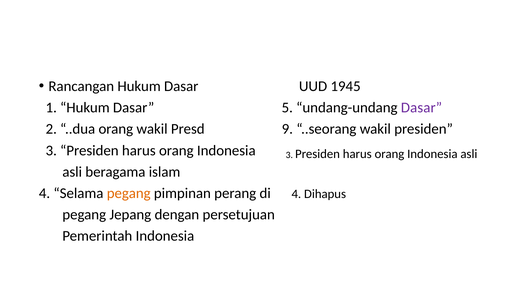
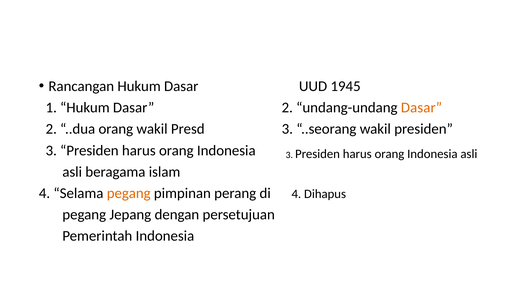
Hukum Dasar 5: 5 -> 2
Dasar at (421, 108) colour: purple -> orange
Presd 9: 9 -> 3
